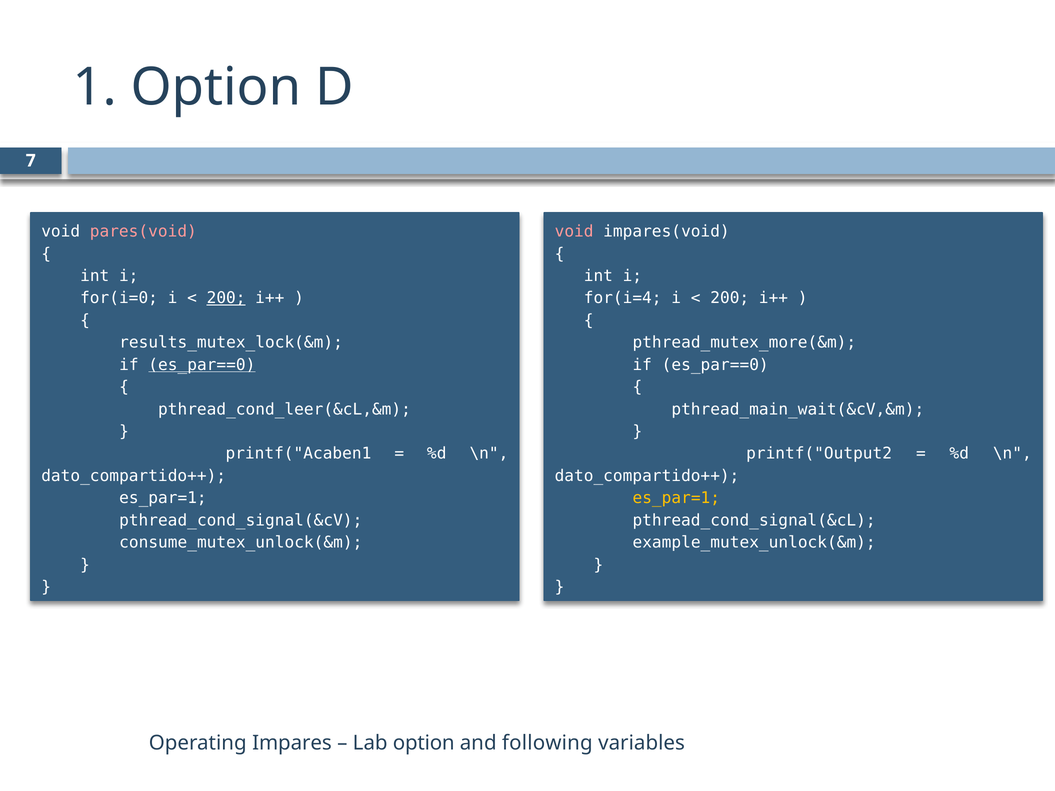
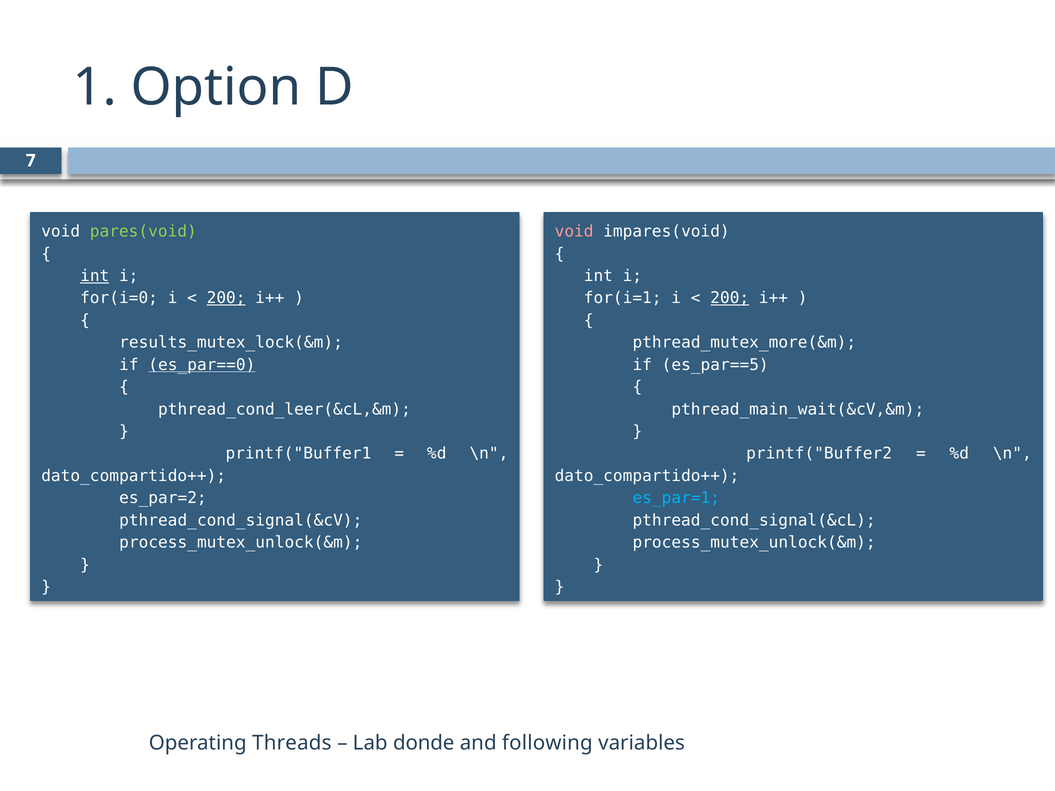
pares(void colour: pink -> light green
int at (95, 276) underline: none -> present
for(i=4: for(i=4 -> for(i=1
200 at (730, 298) underline: none -> present
es_par==0 at (715, 365): es_par==0 -> es_par==5
printf("Acaben1: printf("Acaben1 -> printf("Buffer1
printf("Output2: printf("Output2 -> printf("Buffer2
es_par=1 at (163, 498): es_par=1 -> es_par=2
es_par=1 at (676, 498) colour: yellow -> light blue
consume_mutex_unlock(&m at (241, 543): consume_mutex_unlock(&m -> process_mutex_unlock(&m
example_mutex_unlock(&m at (754, 543): example_mutex_unlock(&m -> process_mutex_unlock(&m
Impares: Impares -> Threads
Lab option: option -> donde
